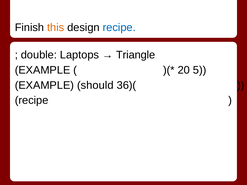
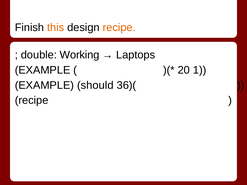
recipe at (119, 28) colour: blue -> orange
Laptops: Laptops -> Working
Triangle: Triangle -> Laptops
5: 5 -> 1
